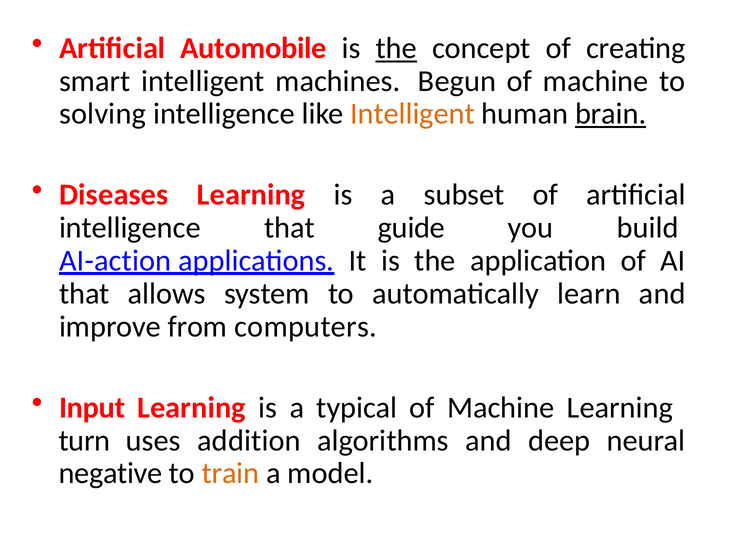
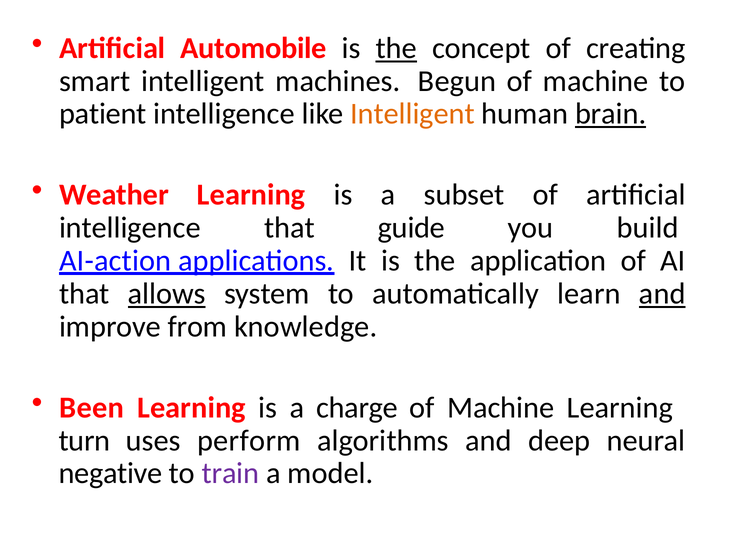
solving: solving -> patient
Diseases: Diseases -> Weather
allows underline: none -> present
and at (662, 294) underline: none -> present
computers: computers -> knowledge
Input: Input -> Been
typical: typical -> charge
addition: addition -> perform
train colour: orange -> purple
